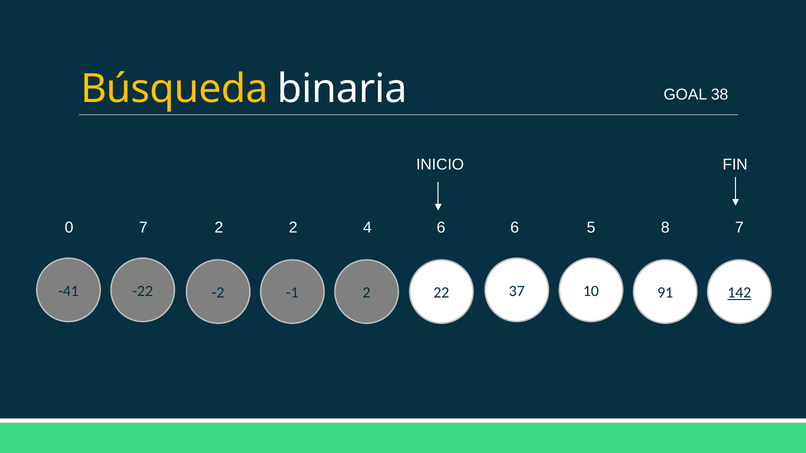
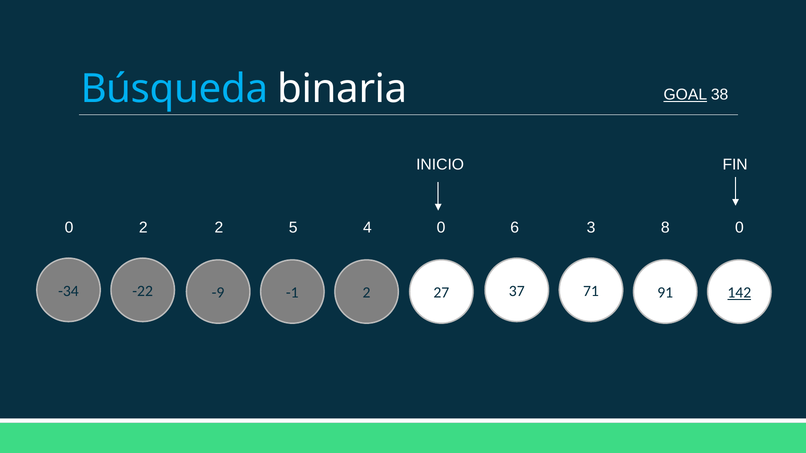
Búsqueda colour: yellow -> light blue
GOAL underline: none -> present
0 7: 7 -> 2
2 2: 2 -> 5
4 6: 6 -> 0
5: 5 -> 3
8 7: 7 -> 0
-41: -41 -> -34
-2: -2 -> -9
22: 22 -> 27
10: 10 -> 71
